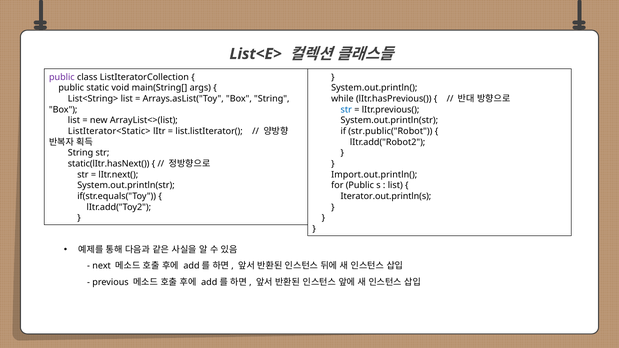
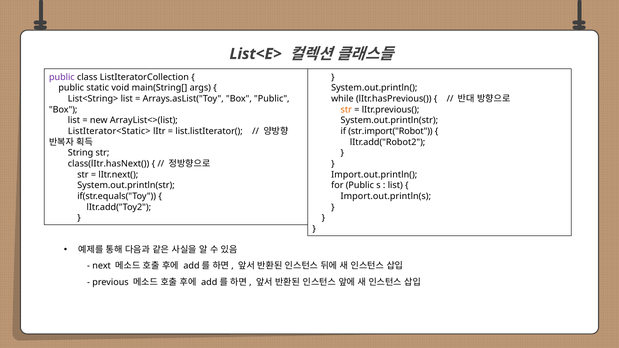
Box String: String -> Public
str at (346, 110) colour: blue -> orange
str.public("Robot: str.public("Robot -> str.import("Robot
static(lItr.hasNext(: static(lItr.hasNext( -> class(lItr.hasNext(
Iterator.out.println(s: Iterator.out.println(s -> Import.out.println(s
